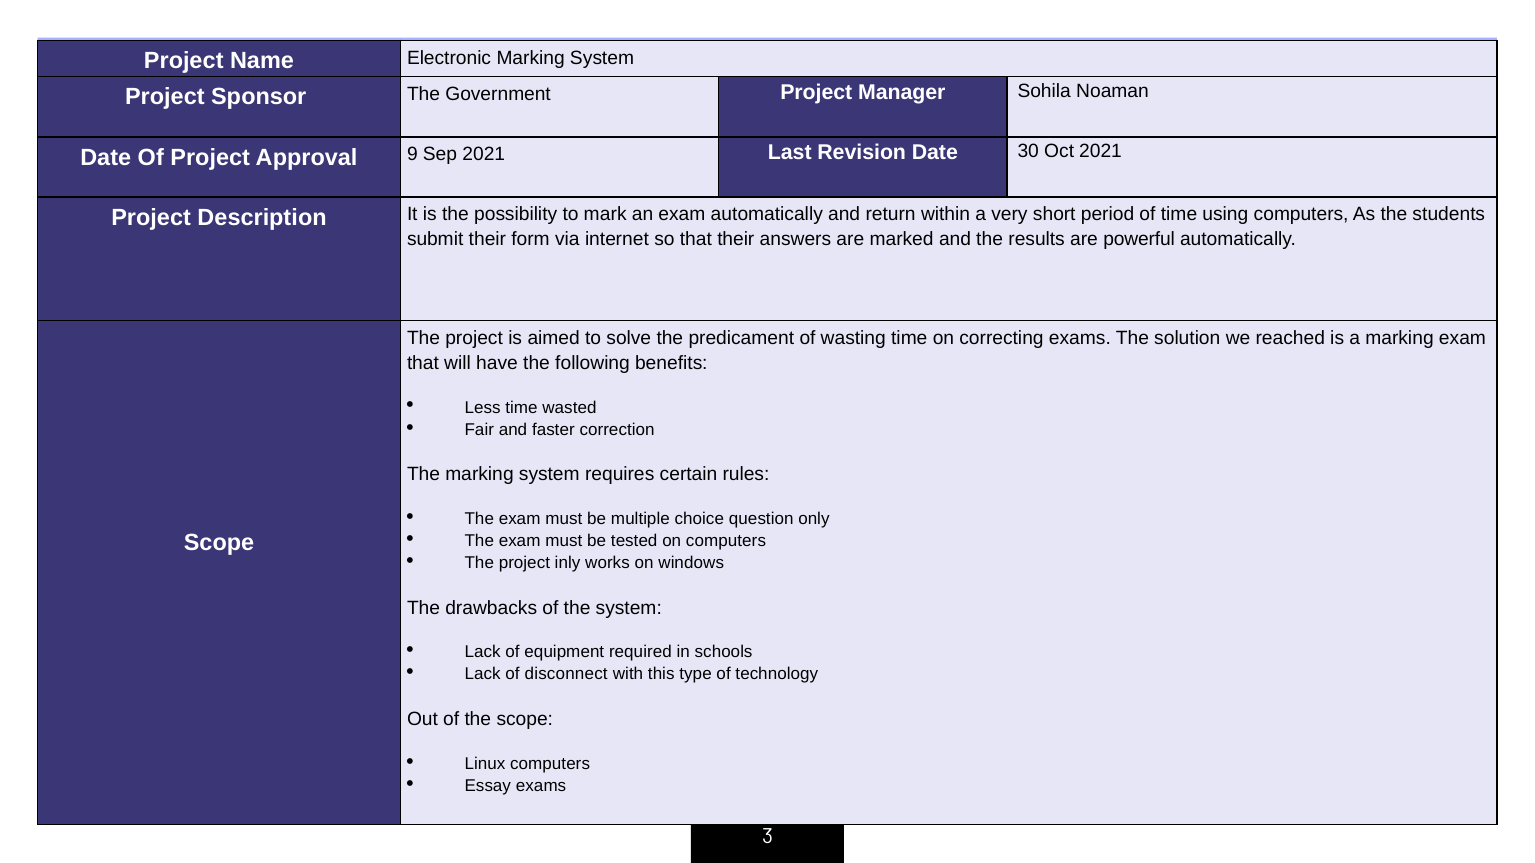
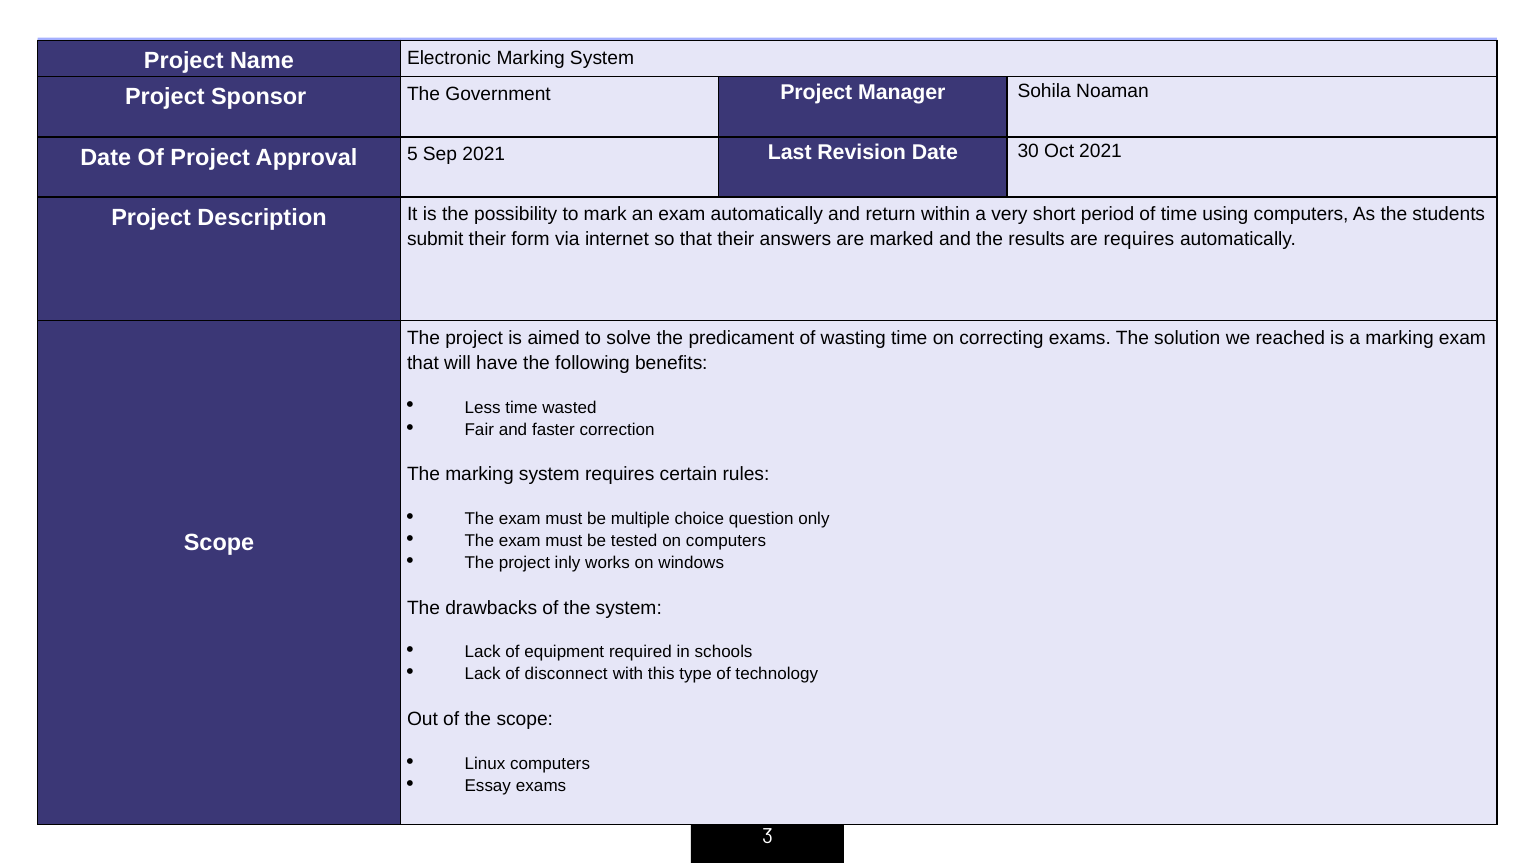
9: 9 -> 5
are powerful: powerful -> requires
